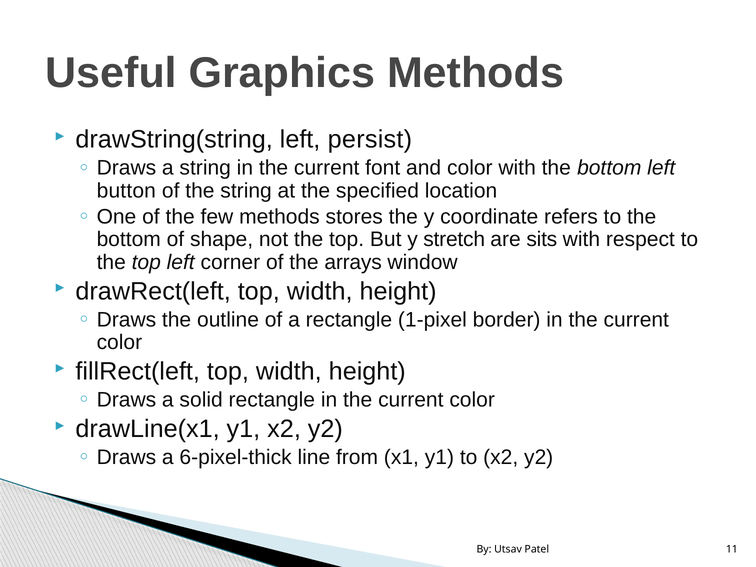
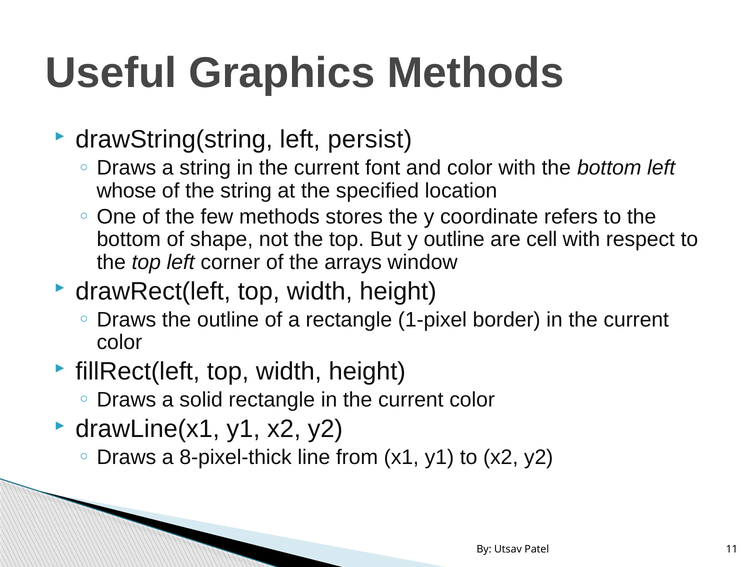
button: button -> whose
y stretch: stretch -> outline
sits: sits -> cell
6-pixel-thick: 6-pixel-thick -> 8-pixel-thick
